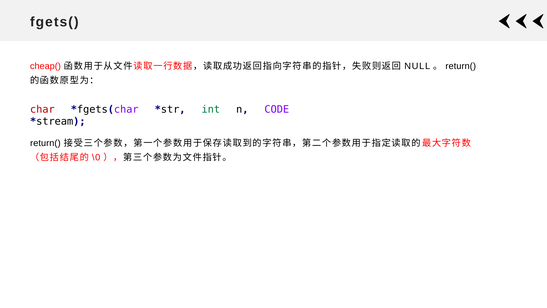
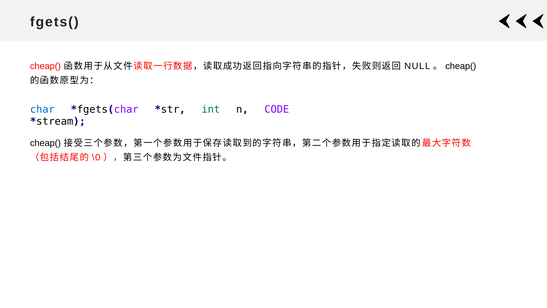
return( at (461, 66): return( -> cheap(
char colour: red -> blue
return( at (45, 143): return( -> cheap(
